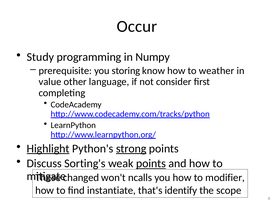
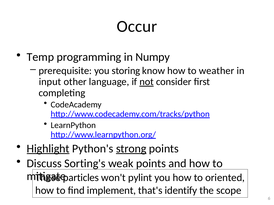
Study: Study -> Temp
value: value -> input
not underline: none -> present
points at (151, 164) underline: present -> none
changed: changed -> particles
ncalls: ncalls -> pylint
modifier: modifier -> oriented
instantiate: instantiate -> implement
